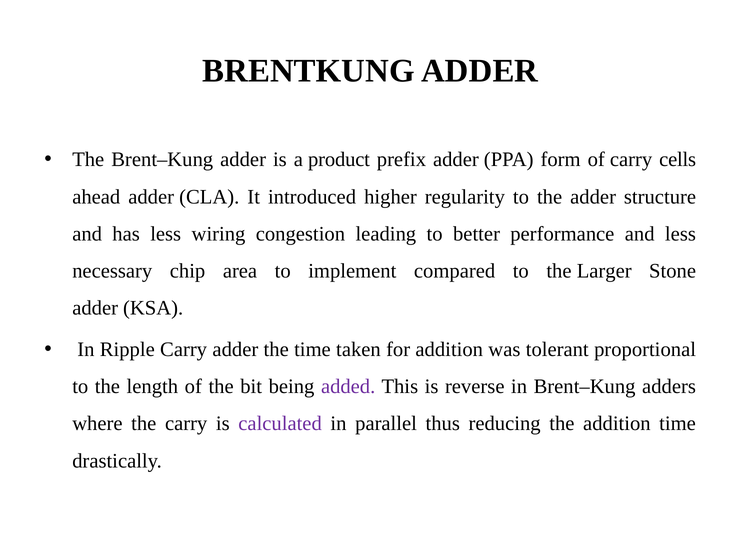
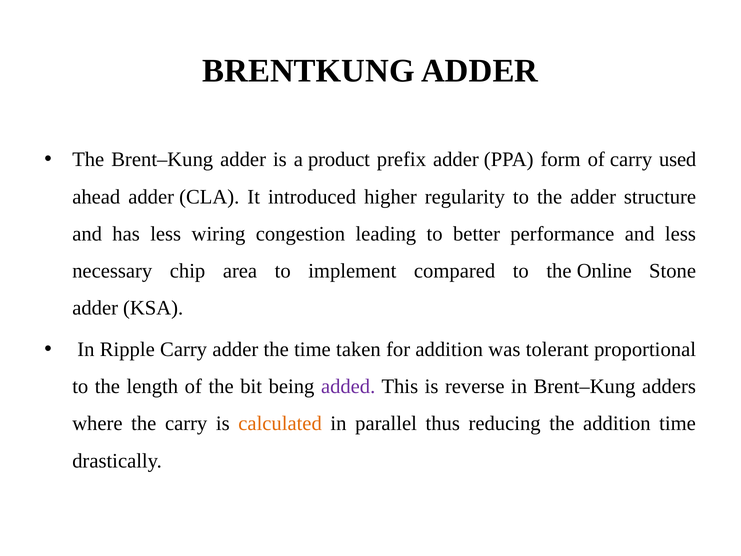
cells: cells -> used
Larger: Larger -> Online
calculated colour: purple -> orange
